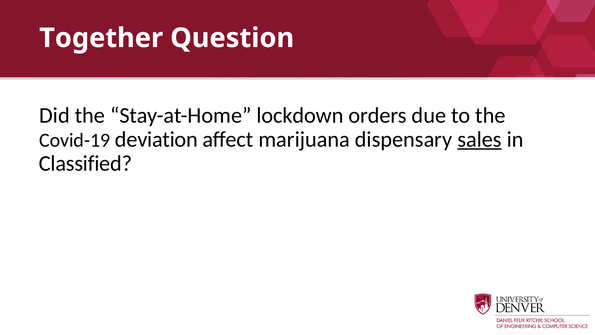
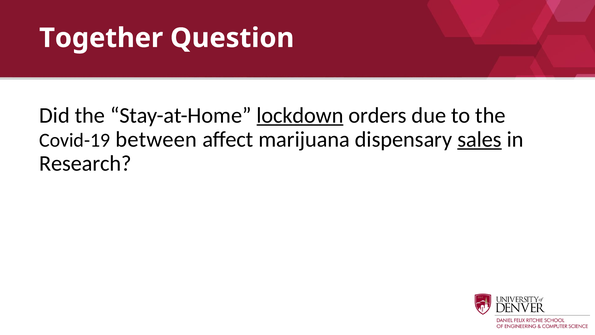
lockdown underline: none -> present
deviation: deviation -> between
Classified: Classified -> Research
